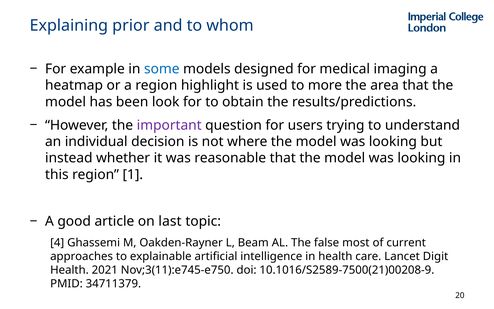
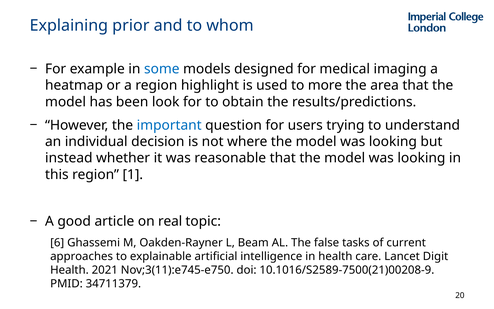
important colour: purple -> blue
last: last -> real
4: 4 -> 6
most: most -> tasks
